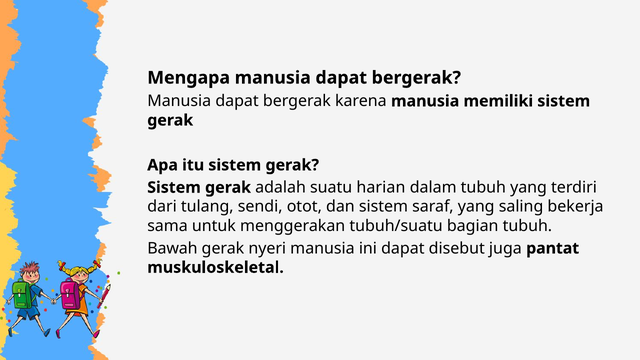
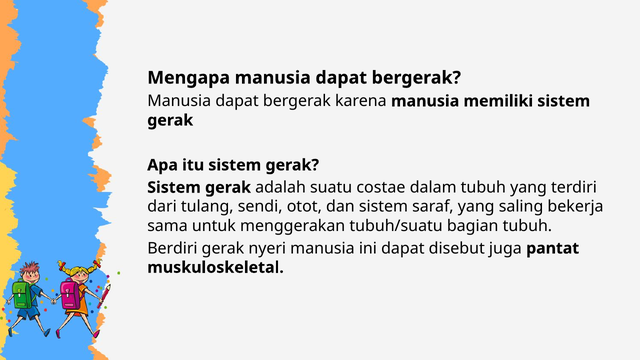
harian: harian -> costae
Bawah: Bawah -> Berdiri
